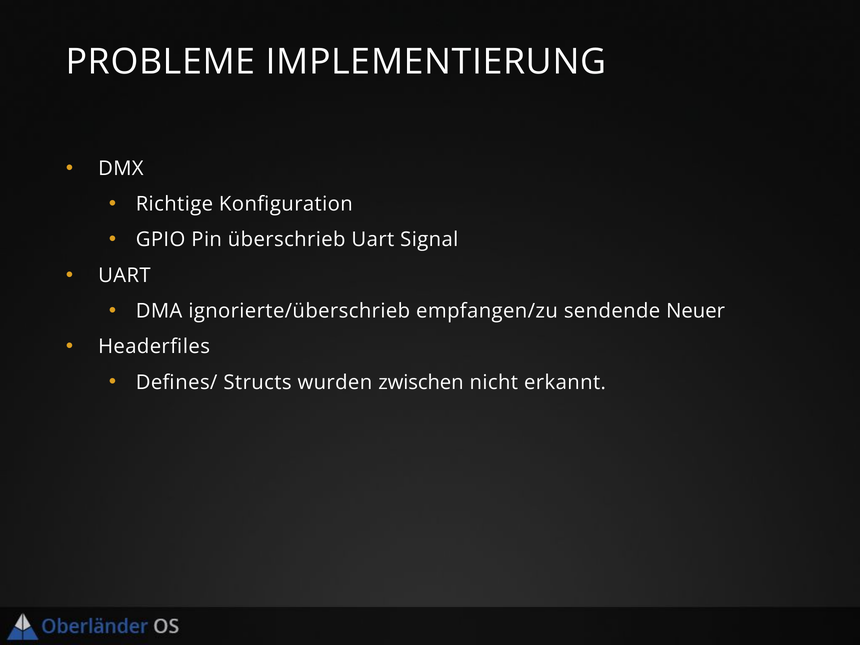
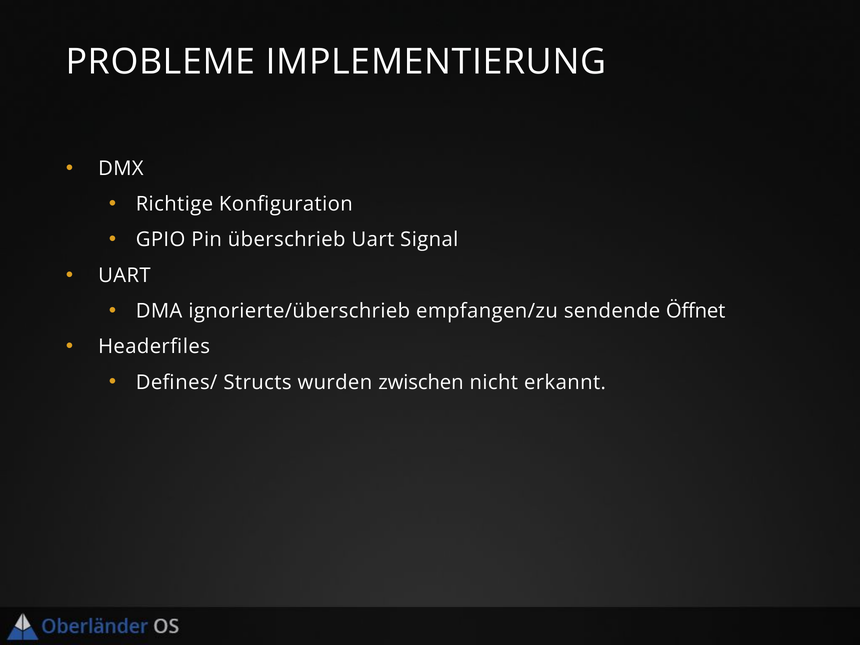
Neuer: Neuer -> Öffnet
